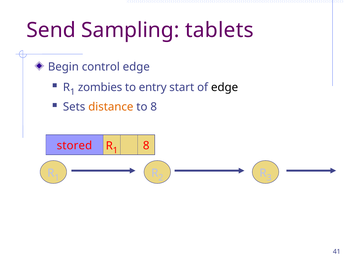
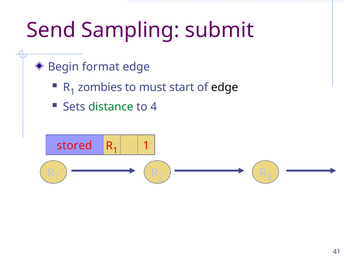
tablets: tablets -> submit
control: control -> format
entry: entry -> must
distance colour: orange -> green
to 8: 8 -> 4
8 at (146, 146): 8 -> 1
